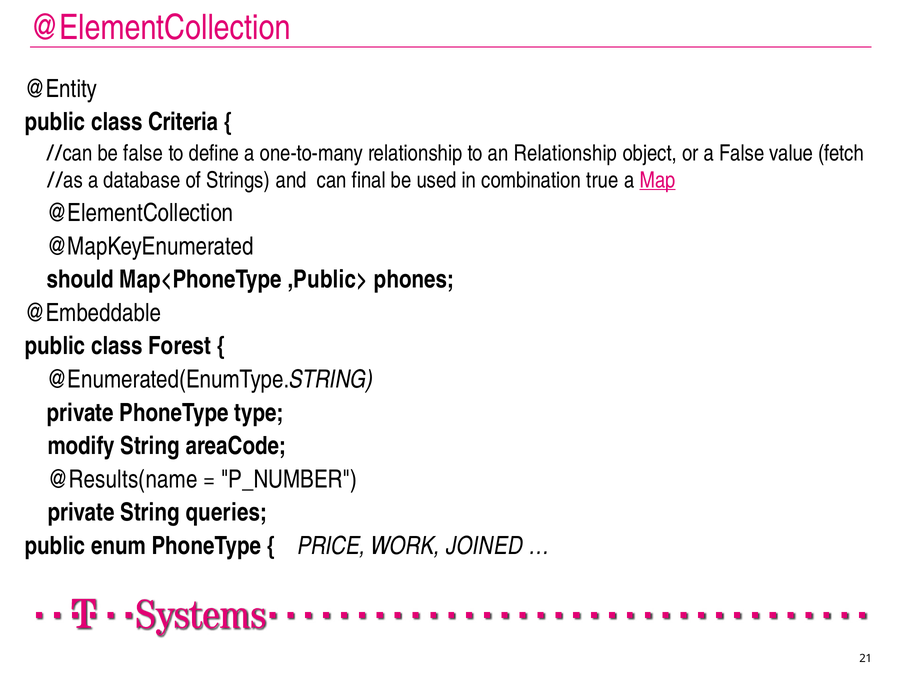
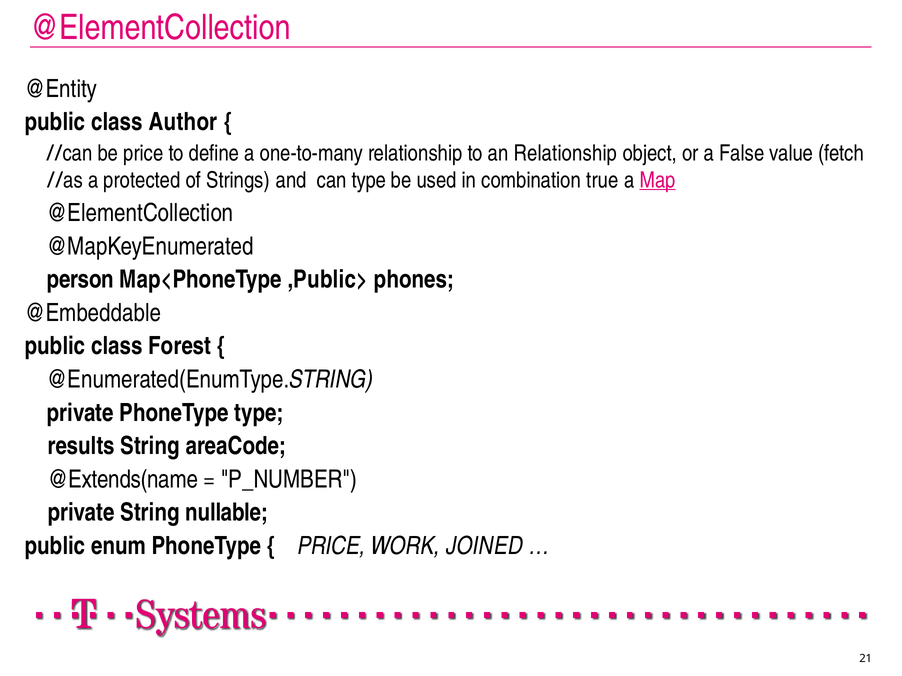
Criteria: Criteria -> Author
be false: false -> price
database: database -> protected
can final: final -> type
should: should -> person
modify: modify -> results
@Results(name: @Results(name -> @Extends(name
queries: queries -> nullable
